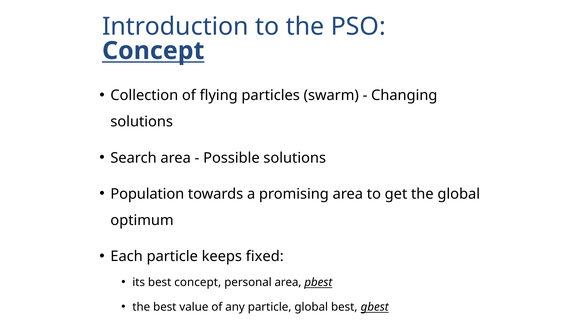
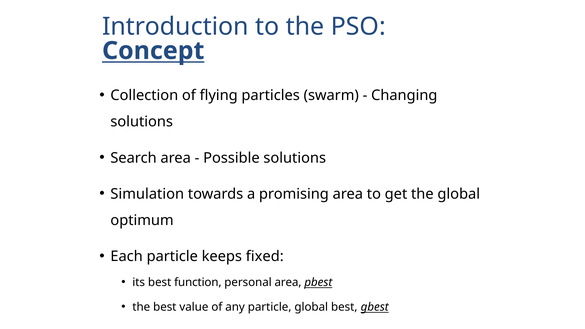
Population: Population -> Simulation
best concept: concept -> function
